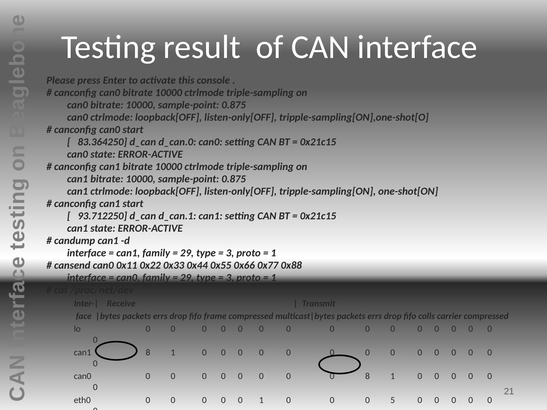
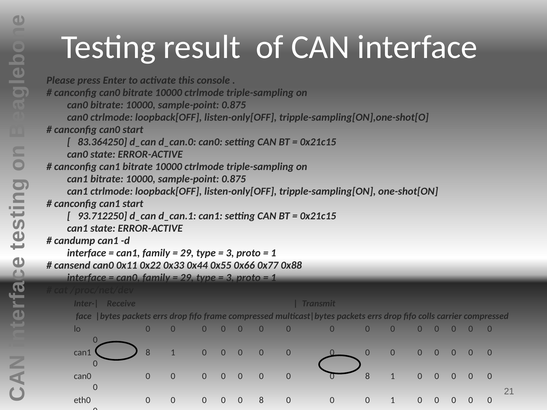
1 at (261, 400): 1 -> 8
0 5: 5 -> 1
